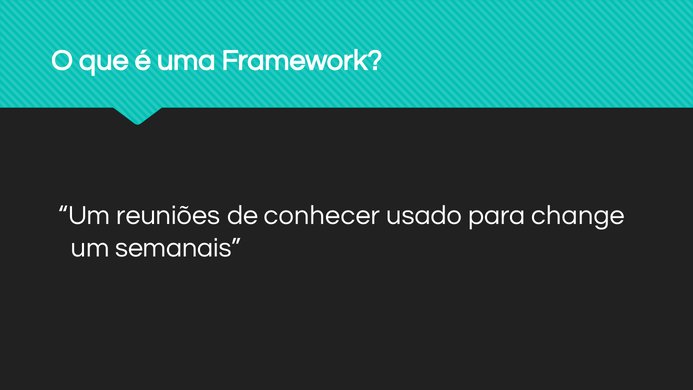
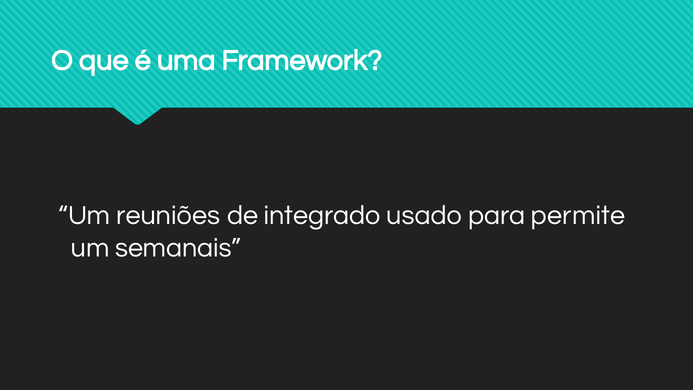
conhecer: conhecer -> integrado
change: change -> permite
